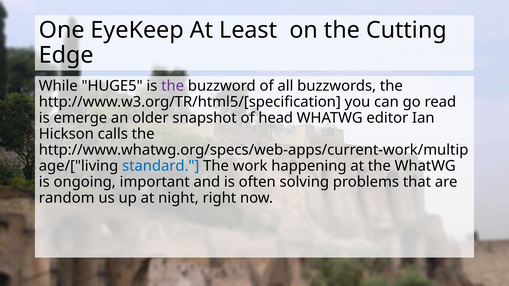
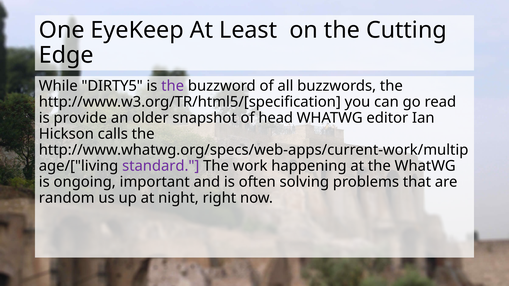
HUGE5: HUGE5 -> DIRTY5
emerge: emerge -> provide
standard colour: blue -> purple
